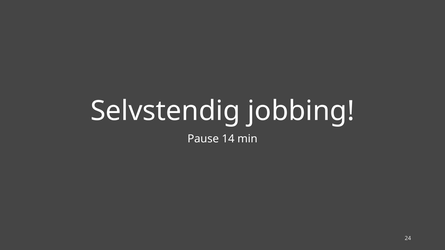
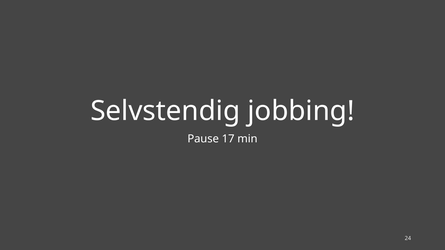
14: 14 -> 17
